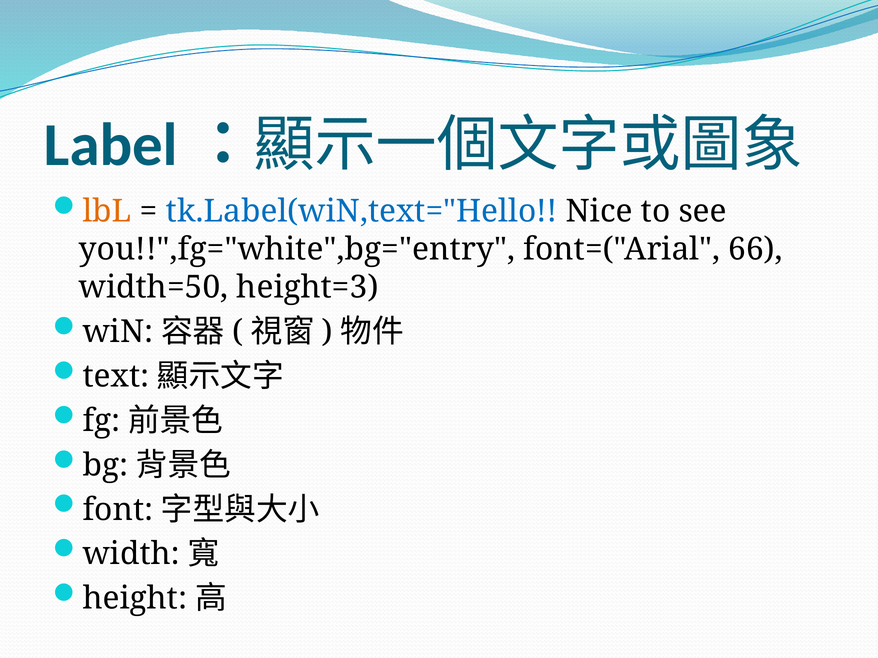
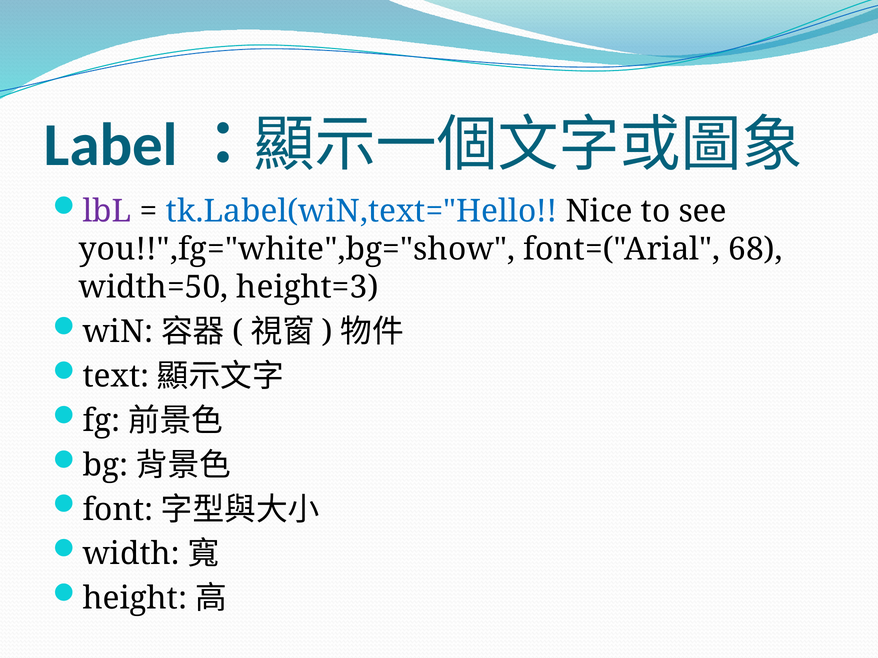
lbL colour: orange -> purple
you!!",fg="white",bg="entry: you!!",fg="white",bg="entry -> you!!",fg="white",bg="show
66: 66 -> 68
